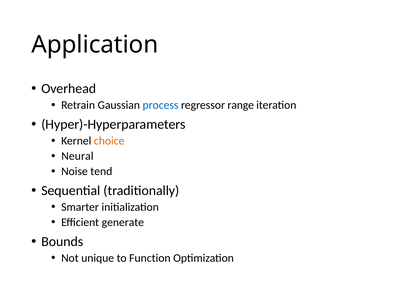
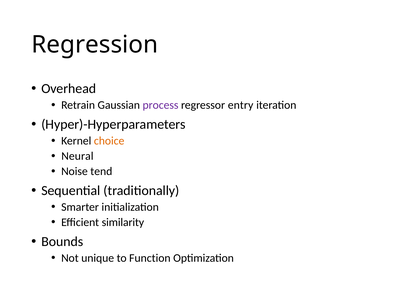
Application: Application -> Regression
process colour: blue -> purple
range: range -> entry
generate: generate -> similarity
